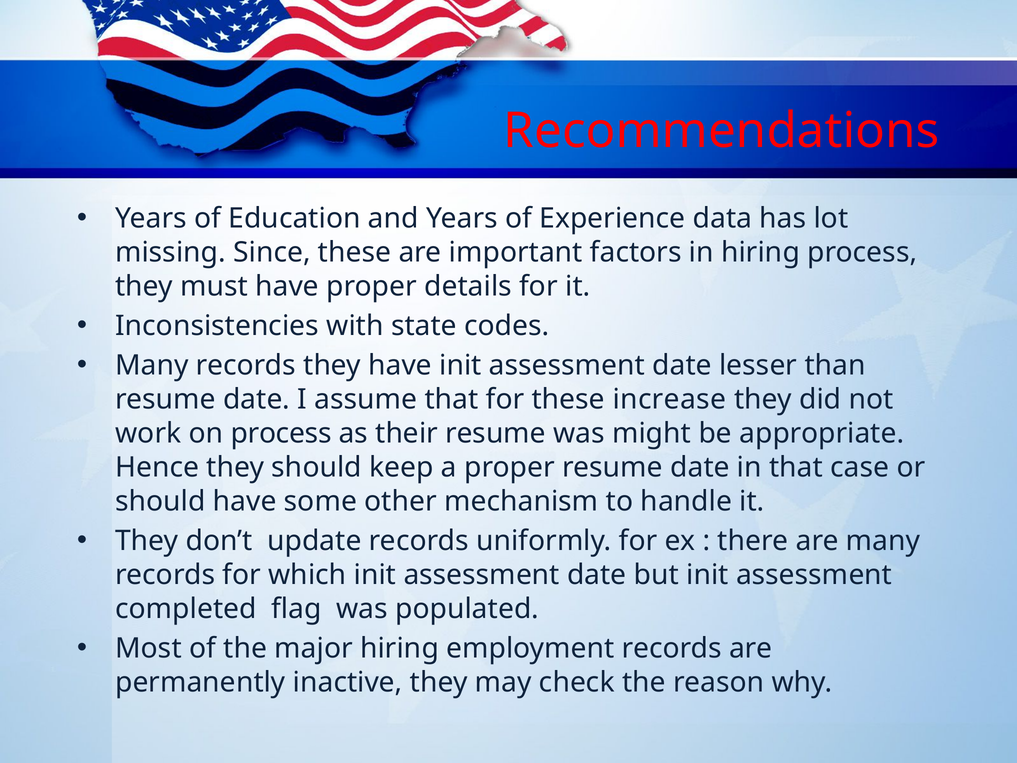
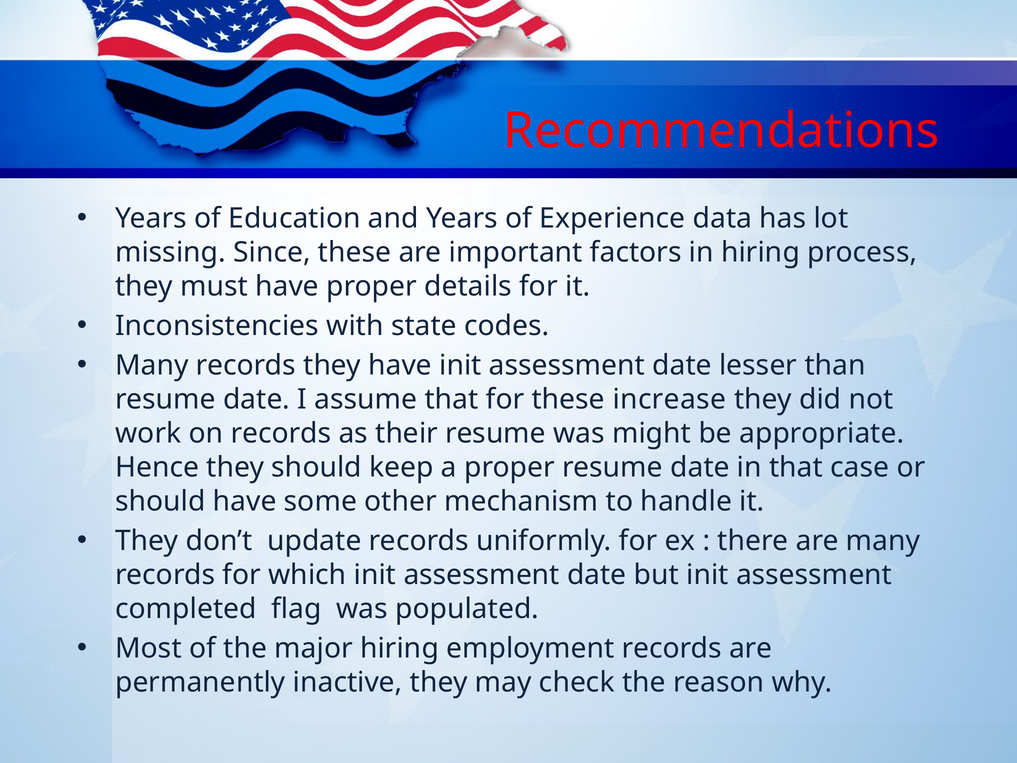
on process: process -> records
